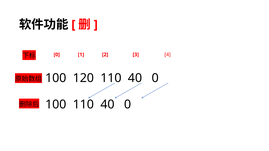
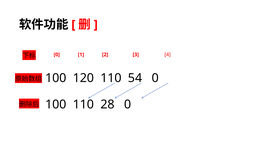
120 110 40: 40 -> 54
100 110 40: 40 -> 28
